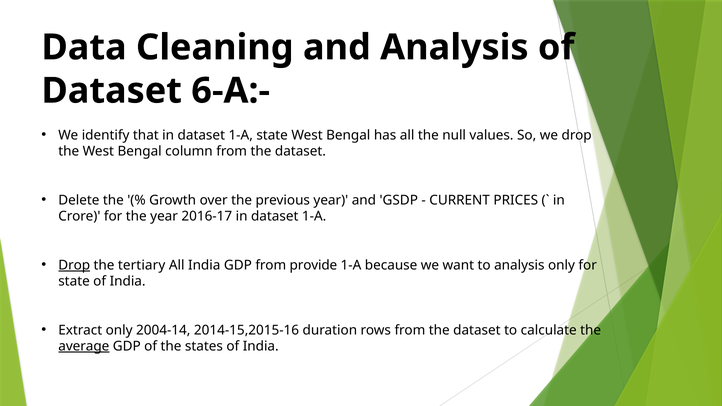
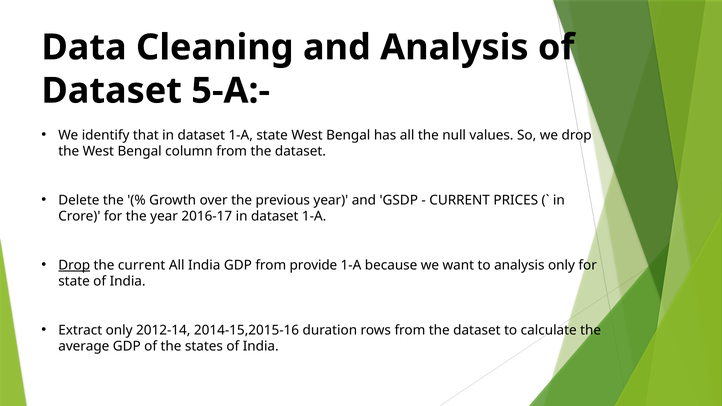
6-A:-: 6-A:- -> 5-A:-
the tertiary: tertiary -> current
2004-14: 2004-14 -> 2012-14
average underline: present -> none
